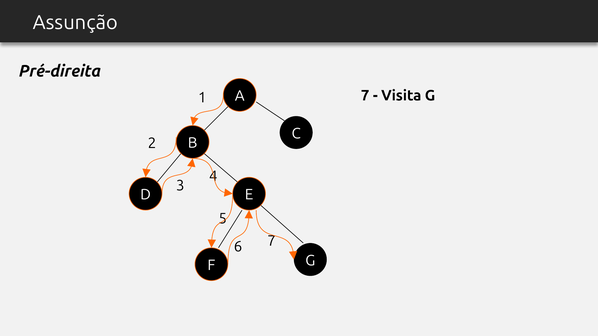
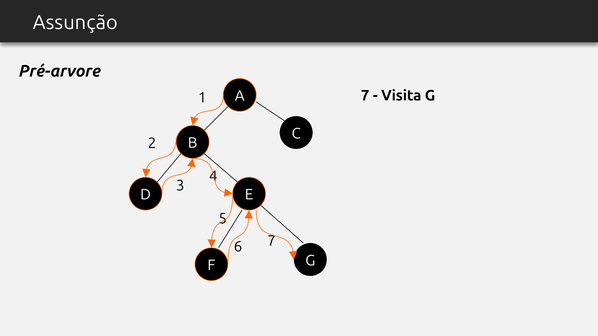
Pré-direita: Pré-direita -> Pré-arvore
